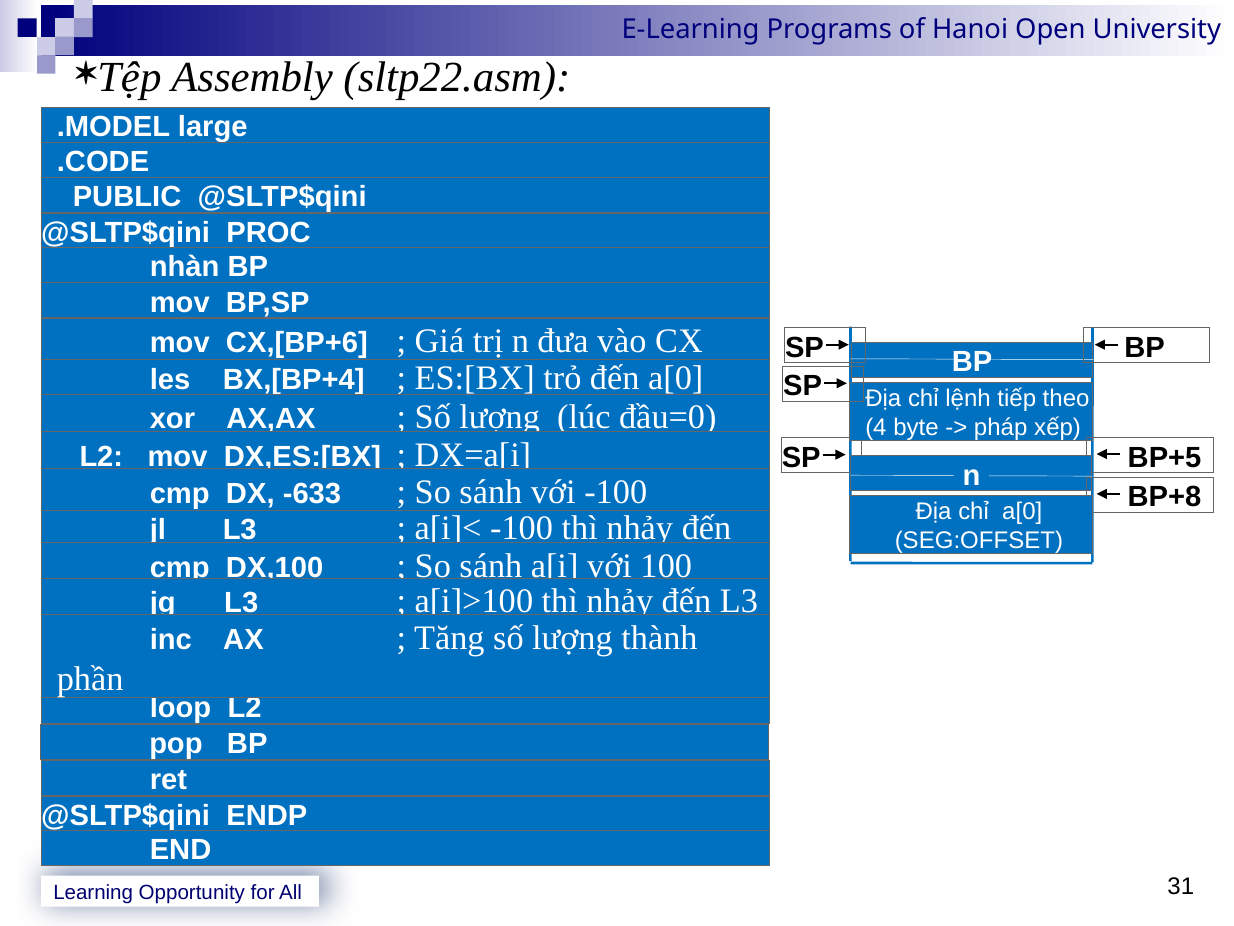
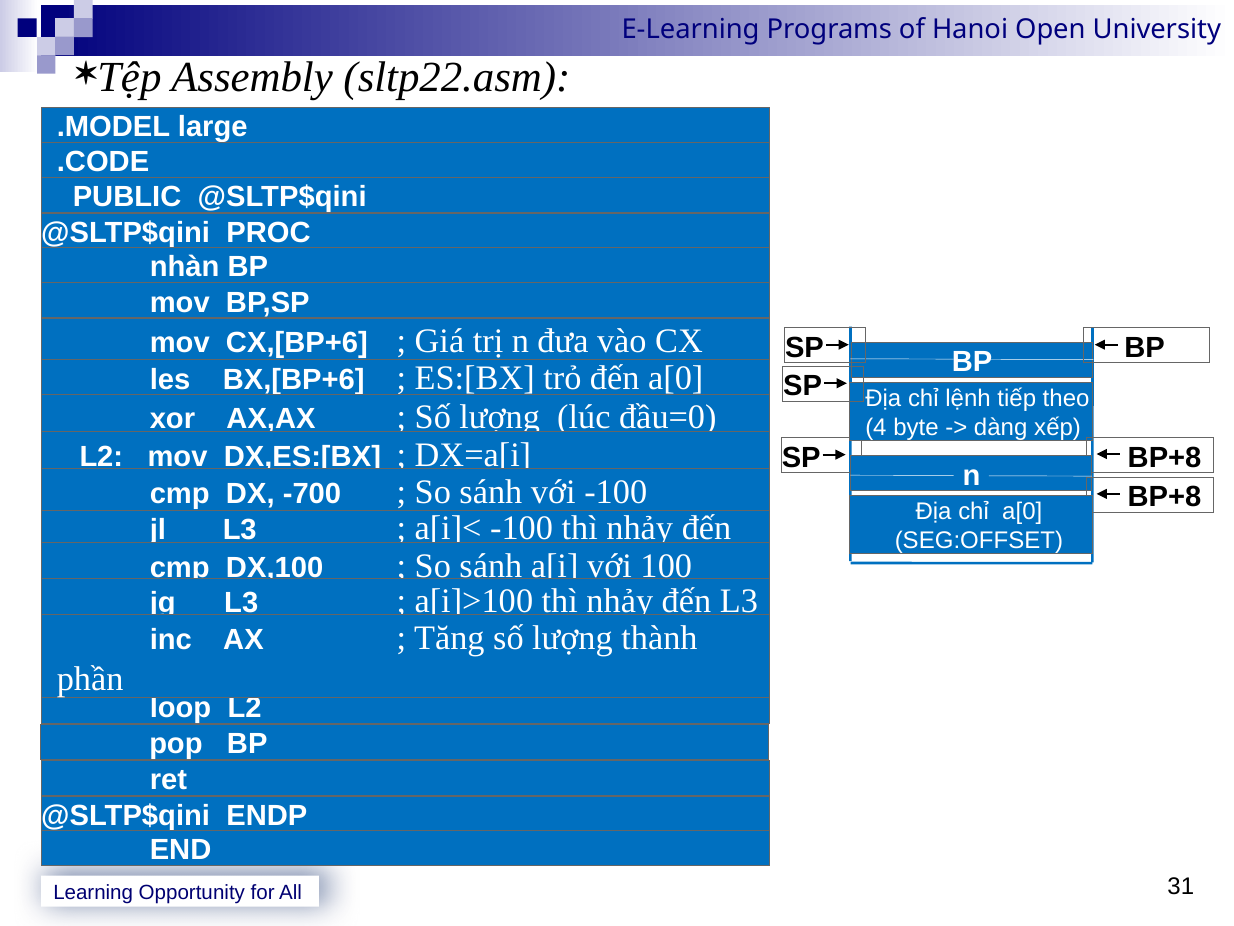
BX,[BP+4: BX,[BP+4 -> BX,[BP+6
pháp: pháp -> dàng
BP+5 at (1165, 457): BP+5 -> BP+8
-633: -633 -> -700
